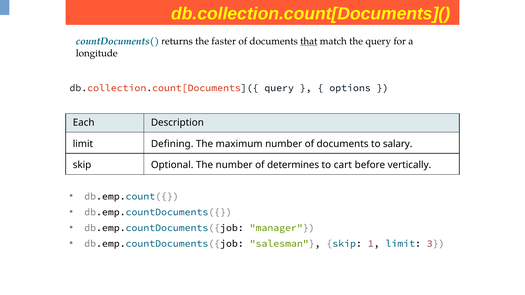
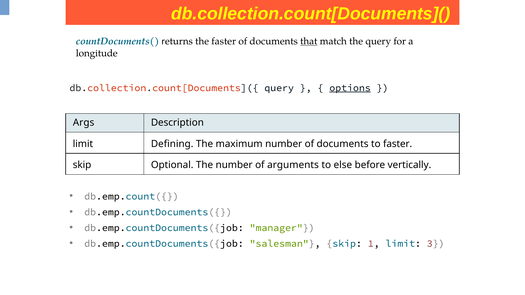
options underline: none -> present
Each: Each -> Args
to salary: salary -> faster
determines: determines -> arguments
cart: cart -> else
